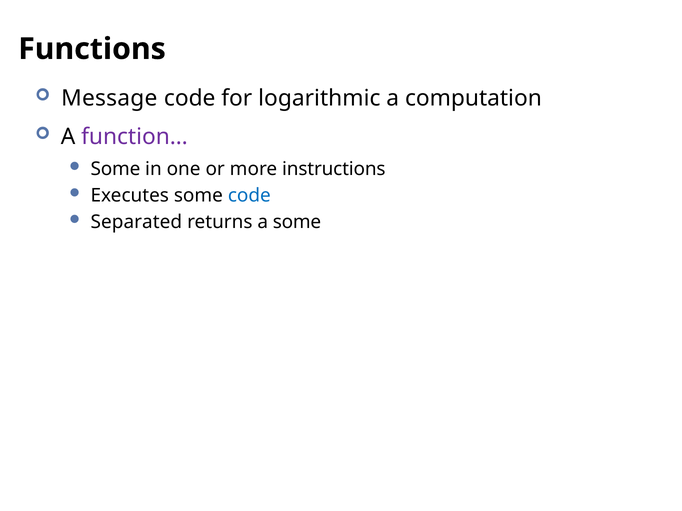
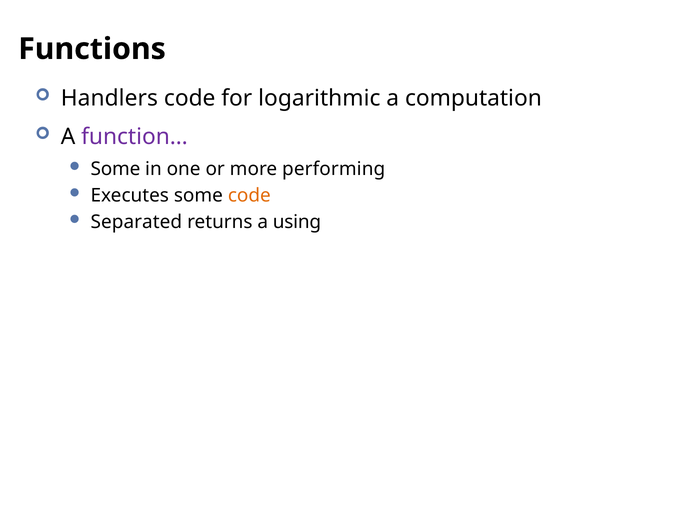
Message: Message -> Handlers
instructions: instructions -> performing
code at (249, 196) colour: blue -> orange
a some: some -> using
